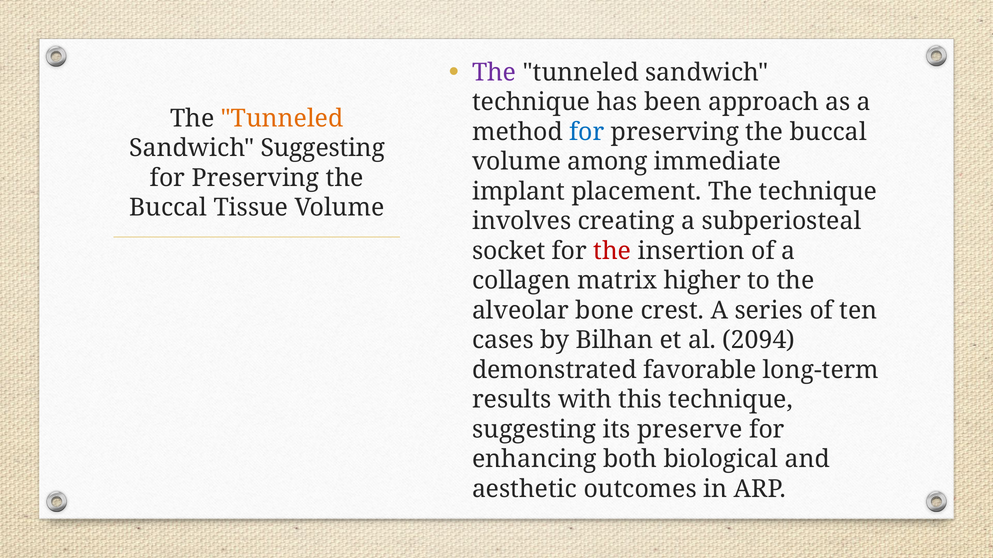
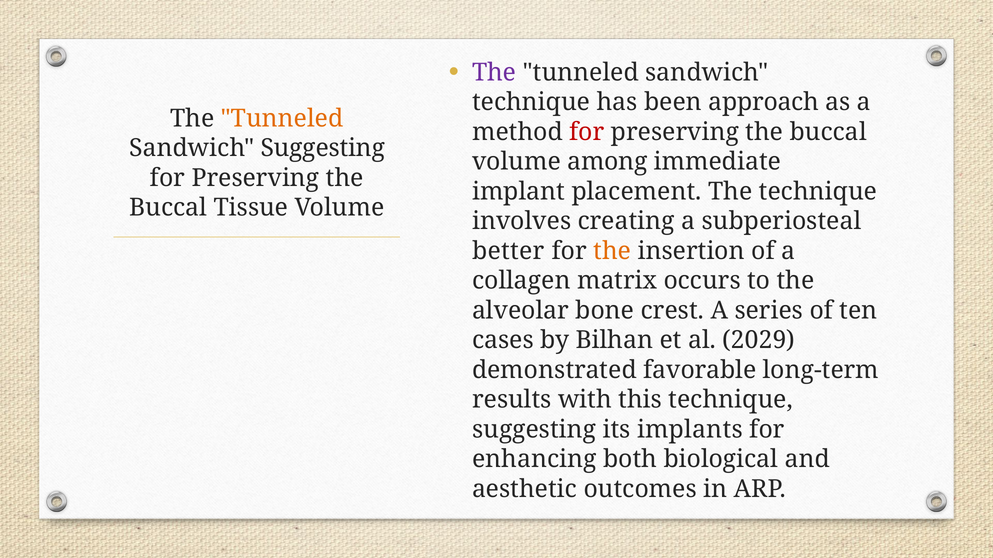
for at (587, 132) colour: blue -> red
socket: socket -> better
the at (612, 251) colour: red -> orange
higher: higher -> occurs
2094: 2094 -> 2029
preserve: preserve -> implants
